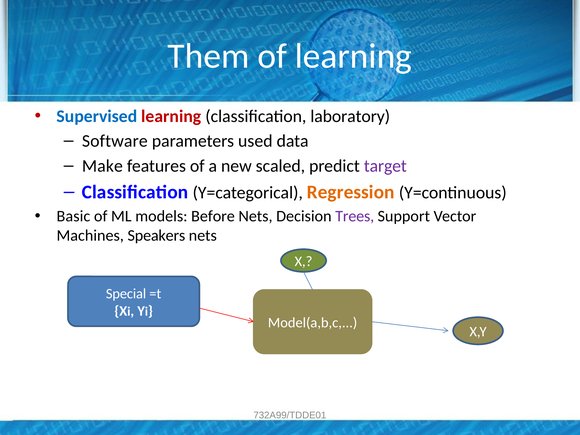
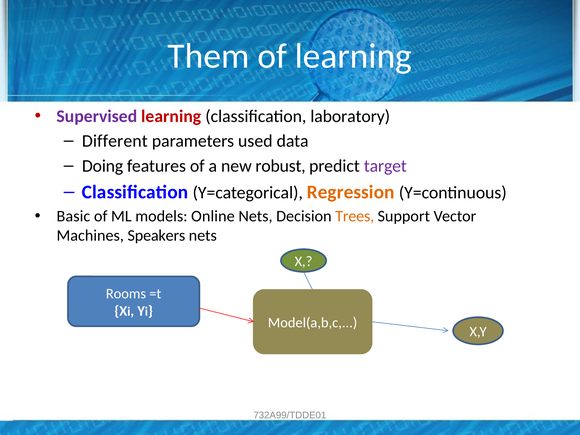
Supervised colour: blue -> purple
Software: Software -> Different
Make: Make -> Doing
scaled: scaled -> robust
Before: Before -> Online
Trees colour: purple -> orange
Special: Special -> Rooms
